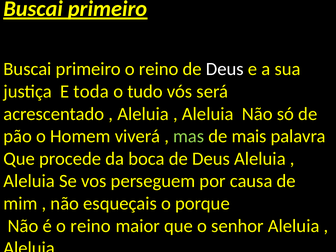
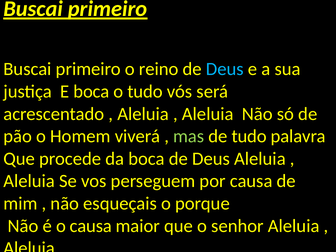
Deus at (225, 69) colour: white -> light blue
E toda: toda -> boca
de mais: mais -> tudo
é o reino: reino -> causa
